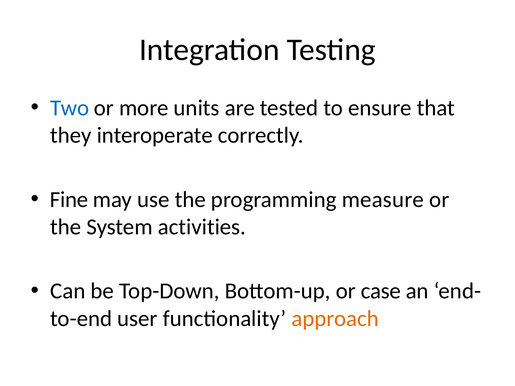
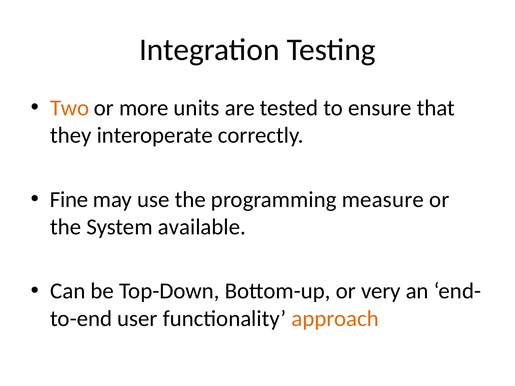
Two colour: blue -> orange
activities: activities -> available
case: case -> very
